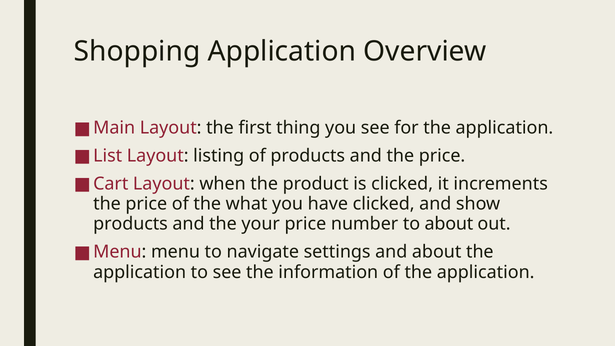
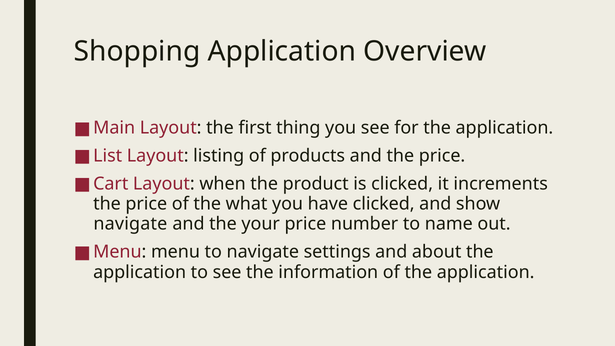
products at (131, 224): products -> navigate
to about: about -> name
